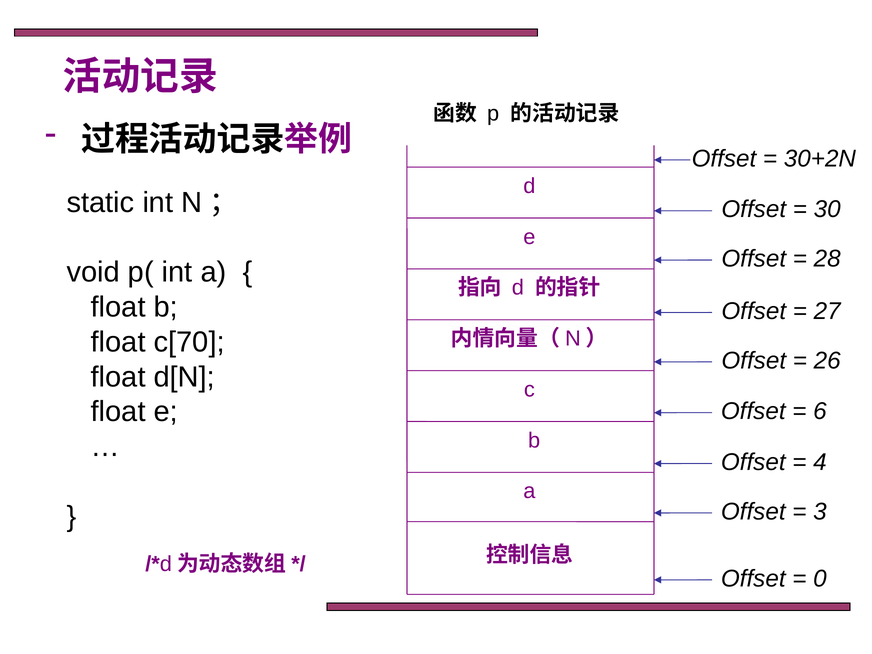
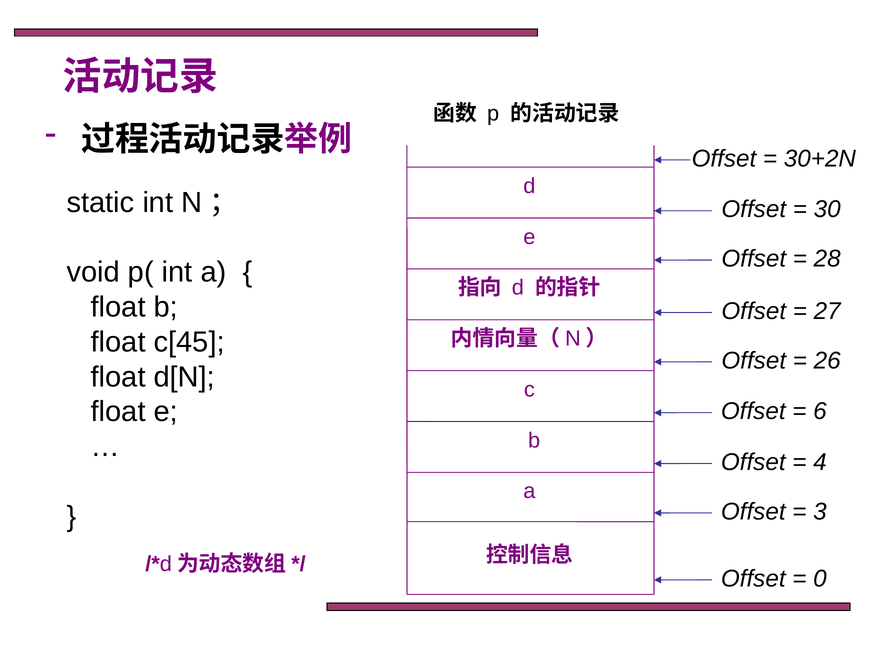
c[70: c[70 -> c[45
